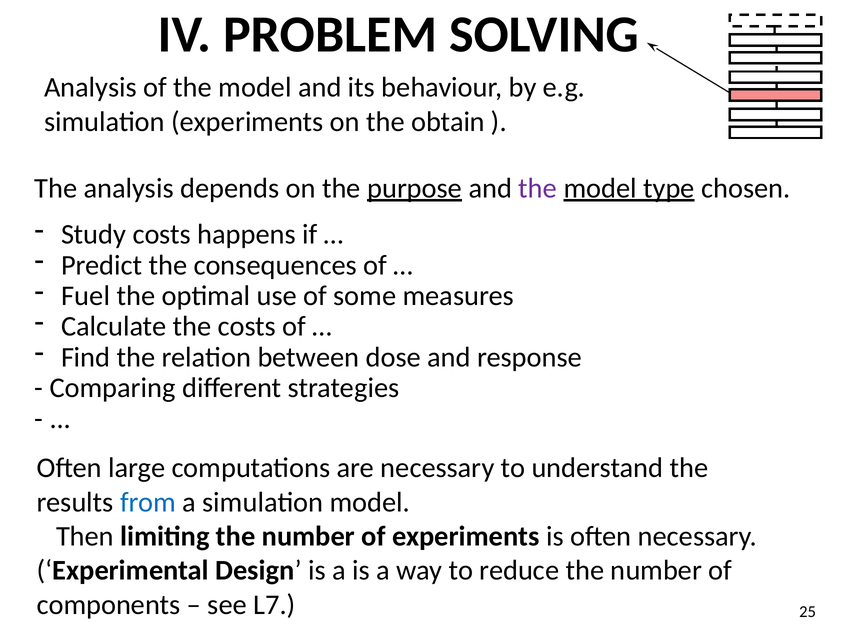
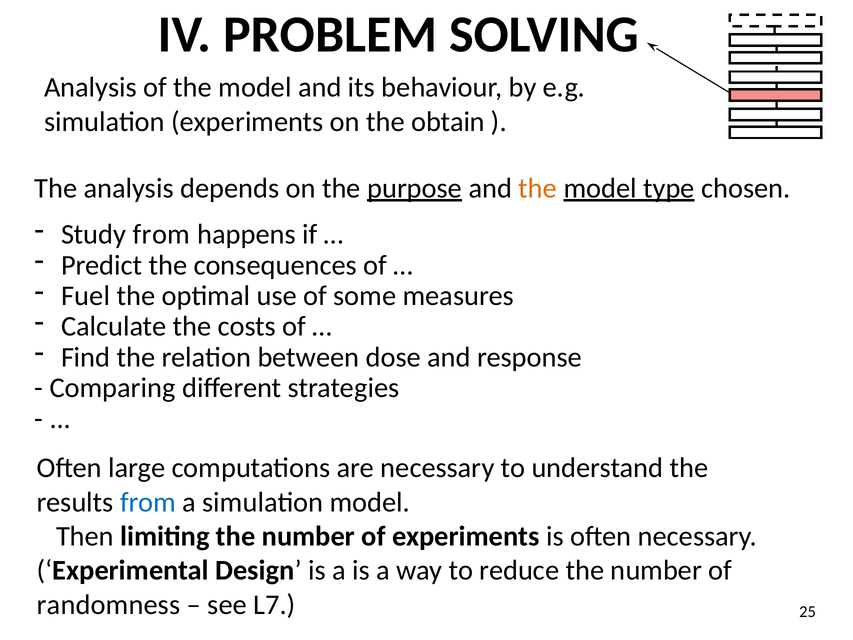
the at (538, 188) colour: purple -> orange
Study costs: costs -> from
components: components -> randomness
